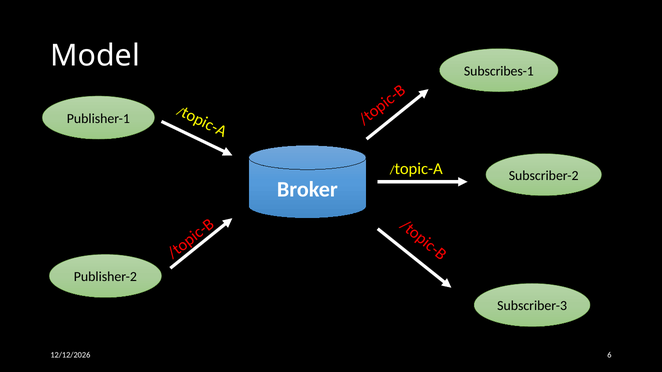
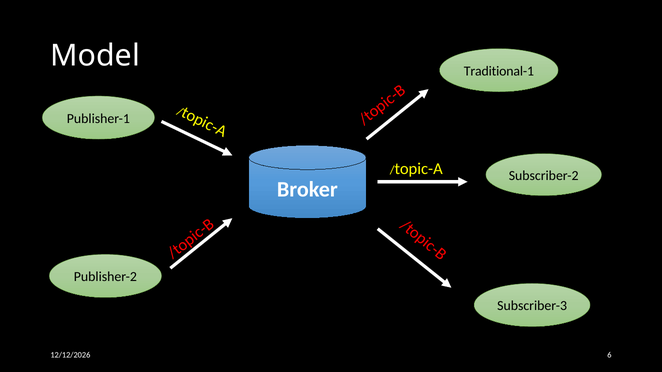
Subscribes-1: Subscribes-1 -> Traditional-1
